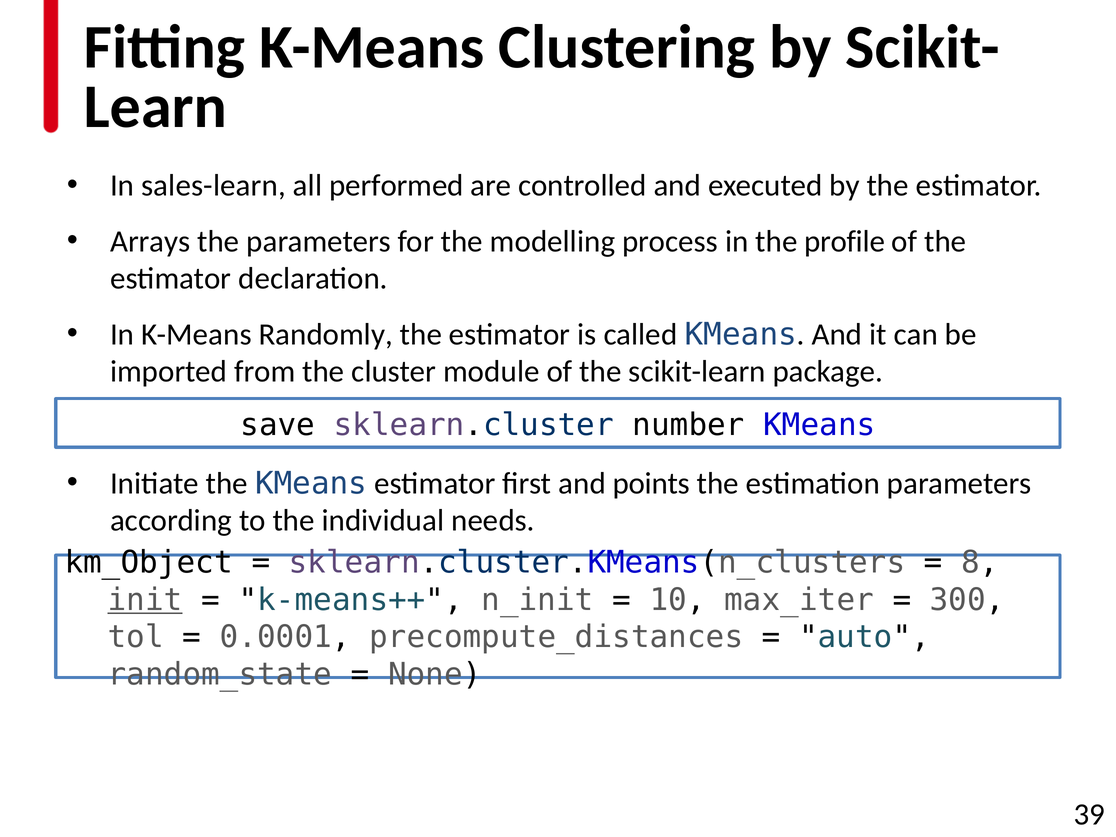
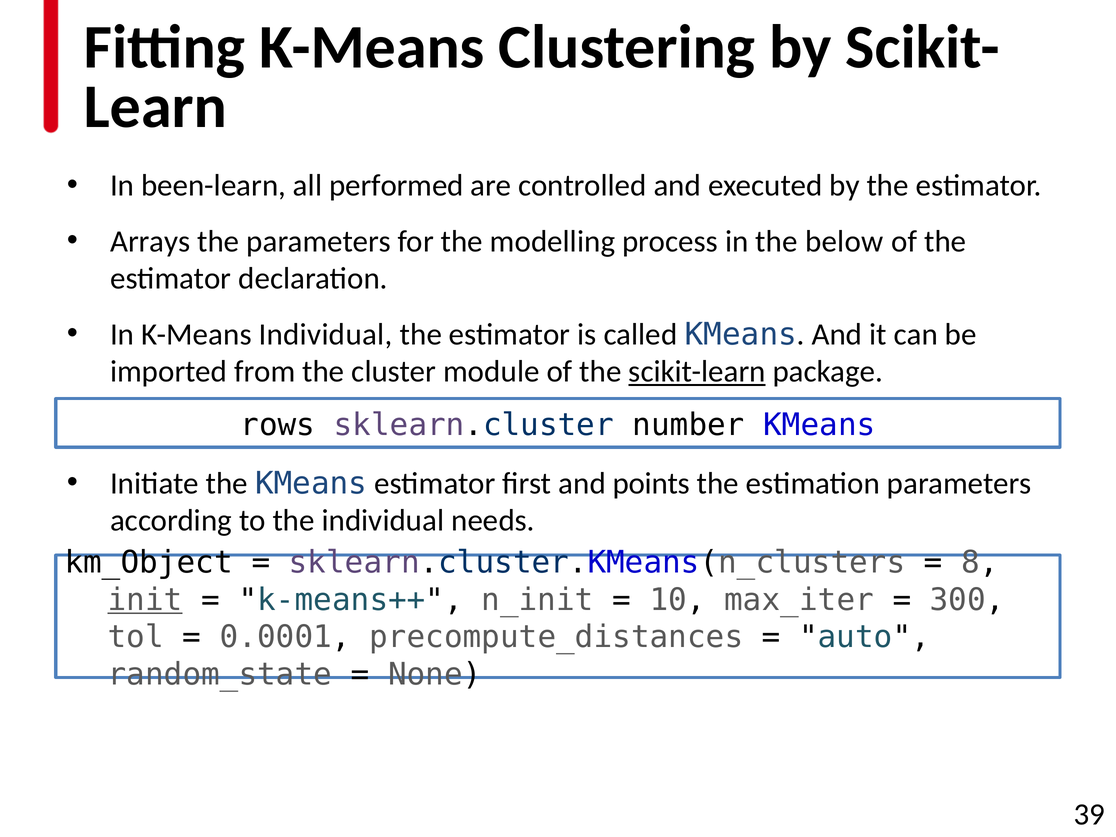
sales-learn: sales-learn -> been-learn
profile: profile -> below
K-Means Randomly: Randomly -> Individual
scikit-learn underline: none -> present
save: save -> rows
